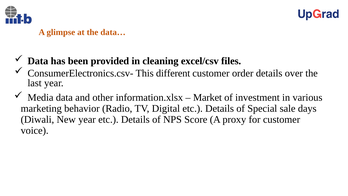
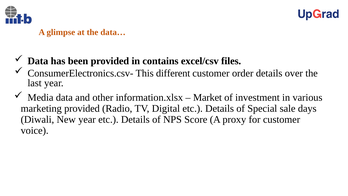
cleaning: cleaning -> contains
marketing behavior: behavior -> provided
